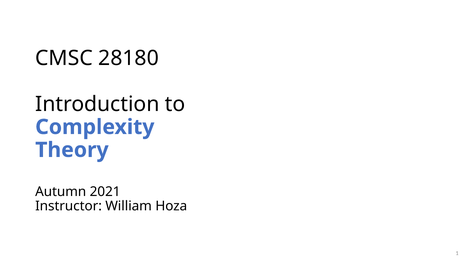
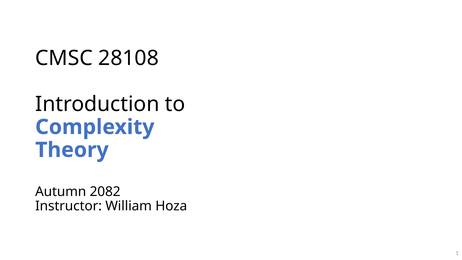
28180: 28180 -> 28108
2021: 2021 -> 2082
